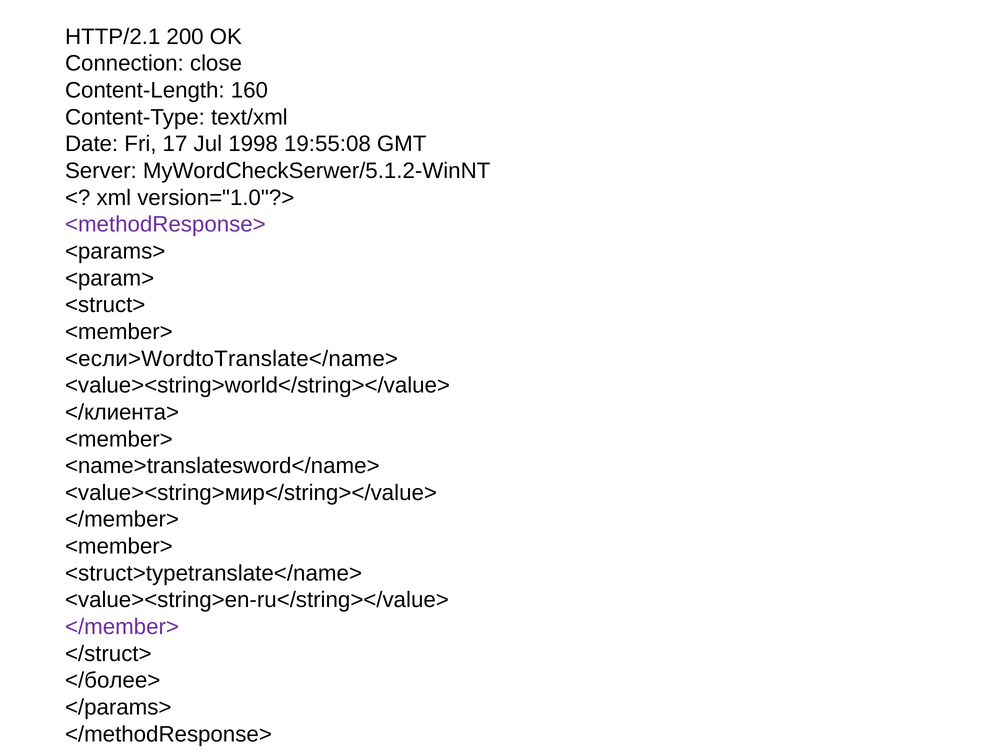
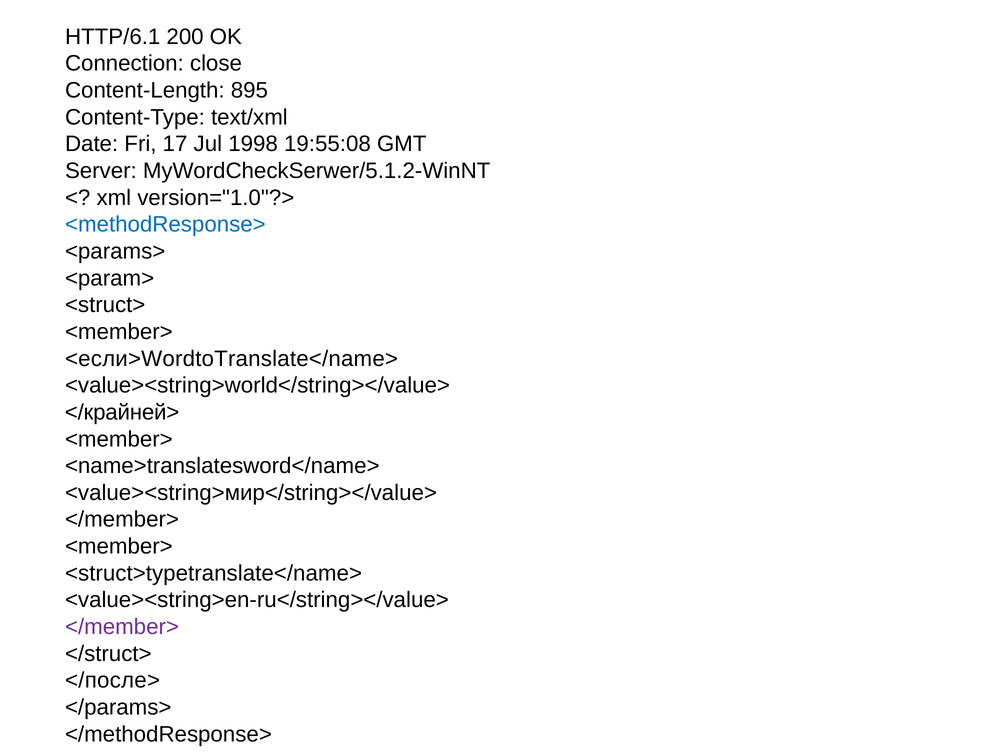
HTTP/2.1: HTTP/2.1 -> HTTP/6.1
160: 160 -> 895
<methodResponse> colour: purple -> blue
</клиента>: </клиента> -> </крайней>
</более>: </более> -> </после>
